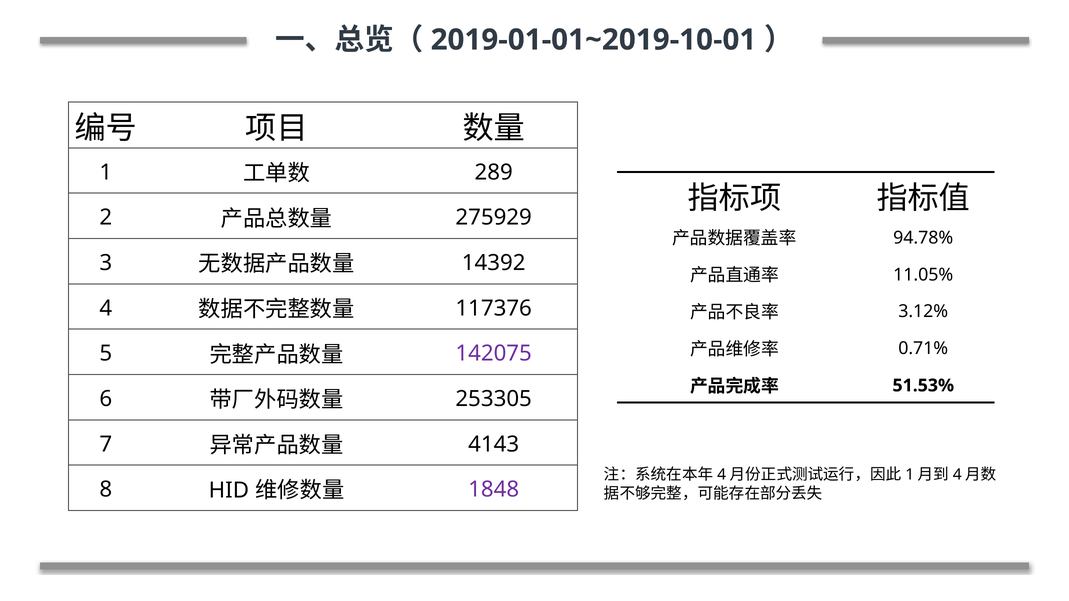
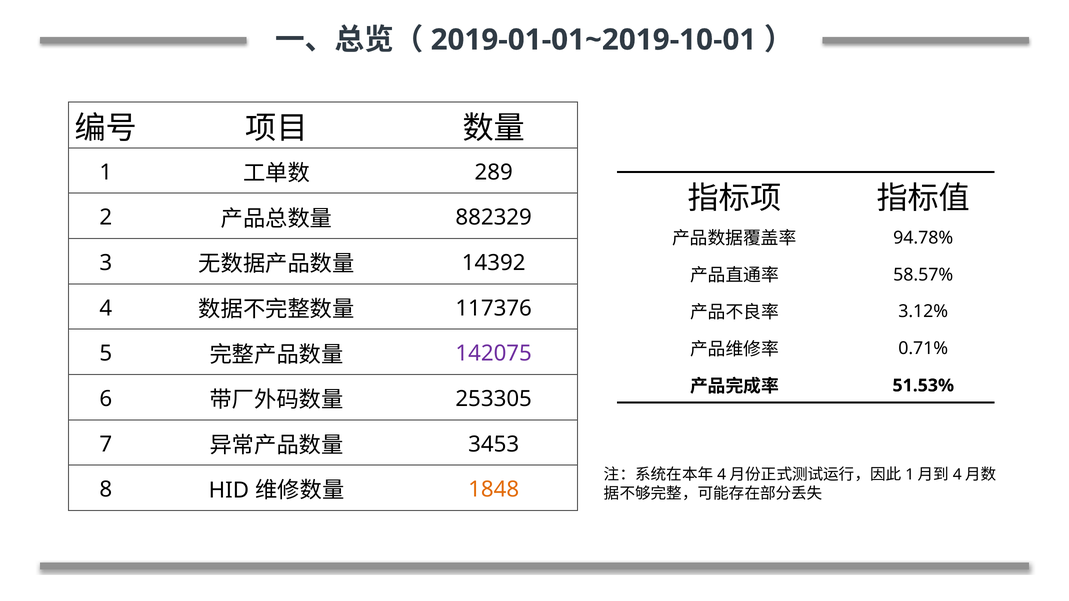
275929: 275929 -> 882329
11.05%: 11.05% -> 58.57%
4143: 4143 -> 3453
1848 colour: purple -> orange
